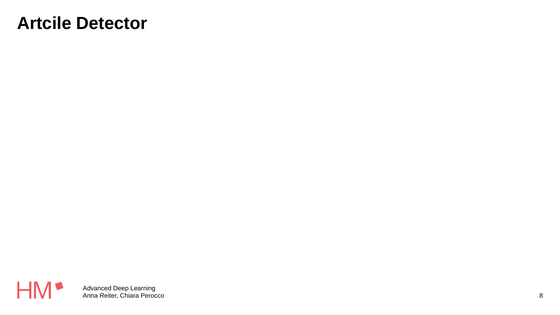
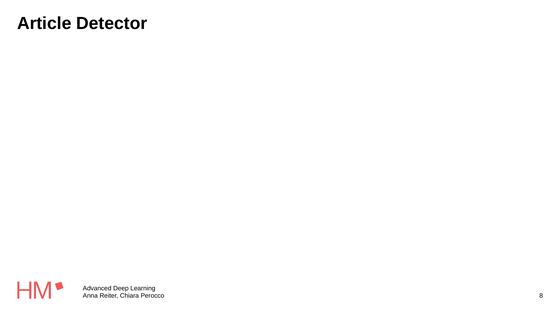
Artcile: Artcile -> Article
